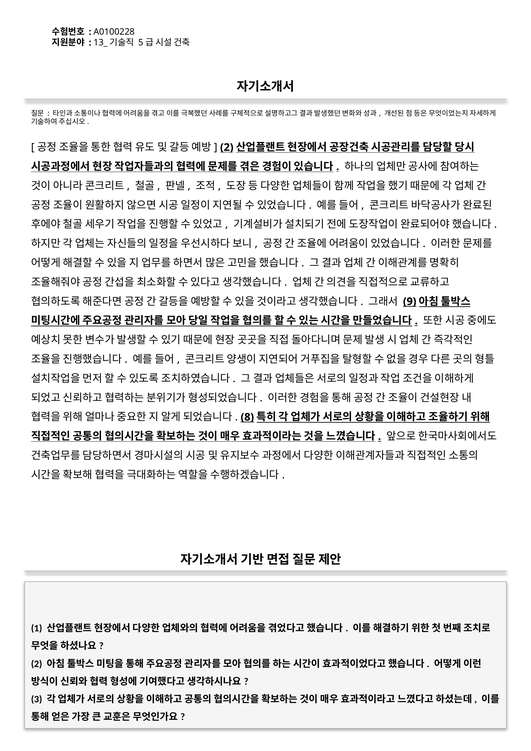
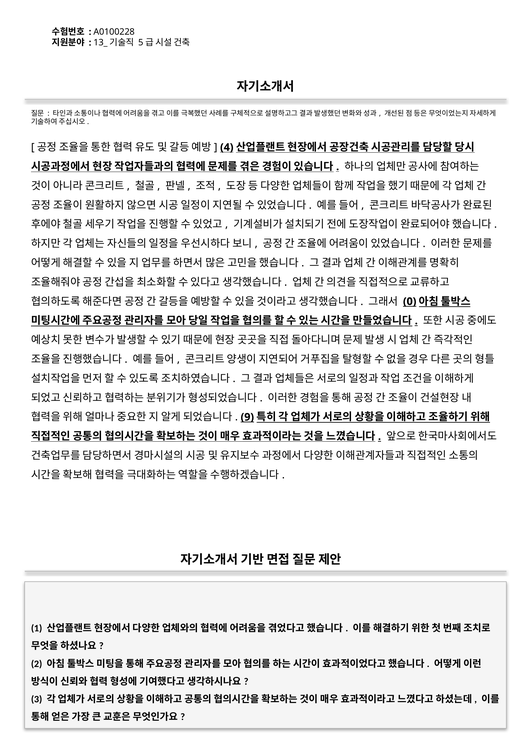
2 at (227, 147): 2 -> 4
9: 9 -> 0
8: 8 -> 9
